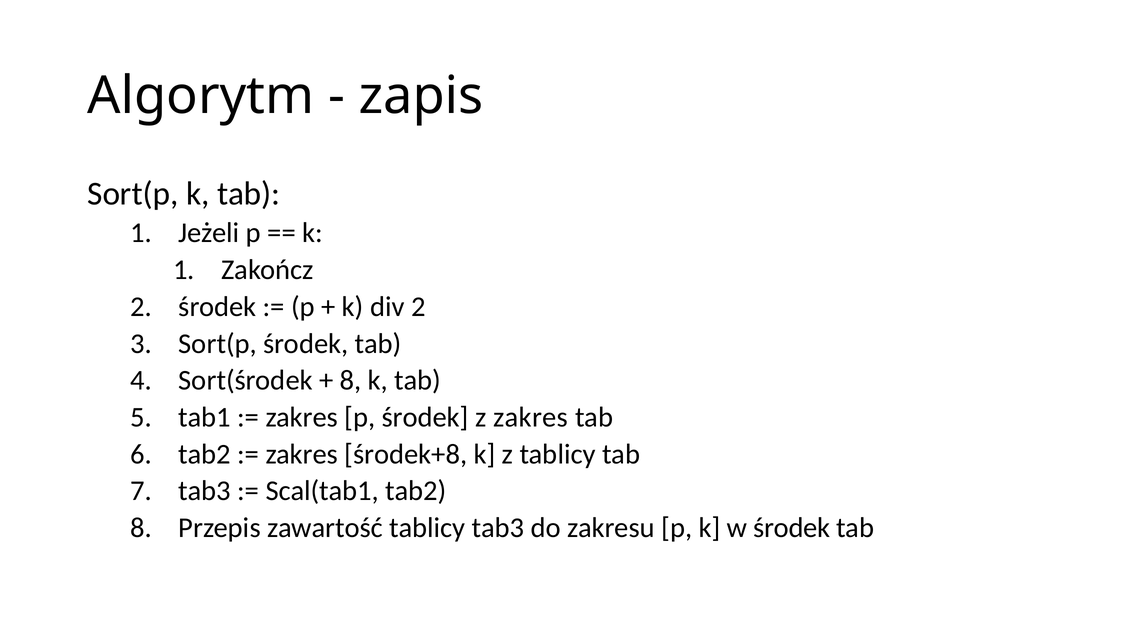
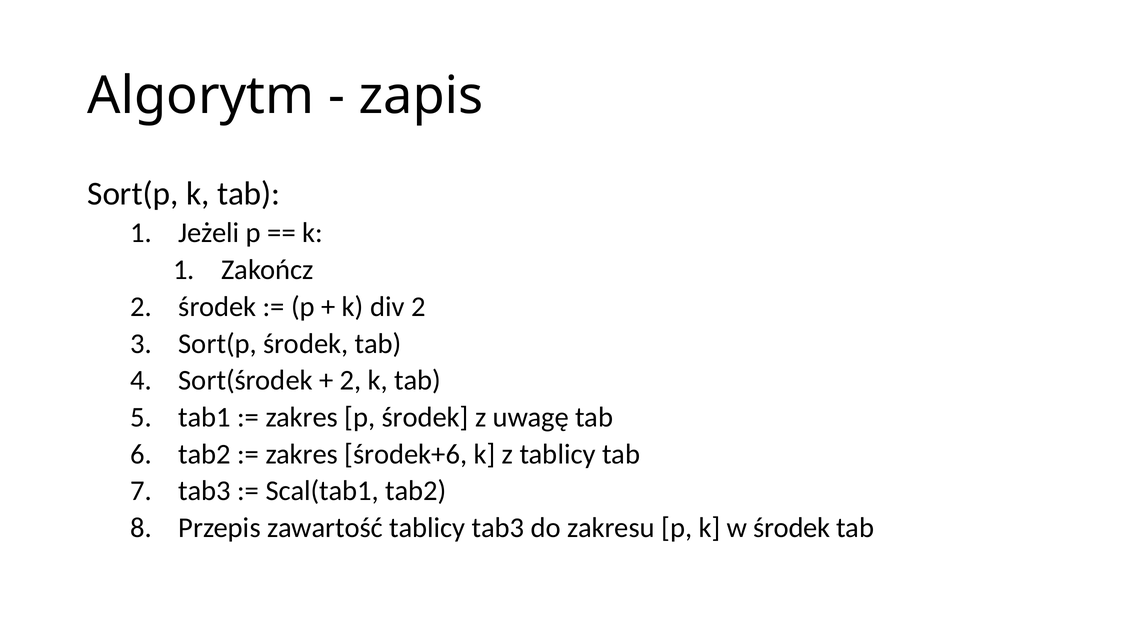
8 at (351, 380): 8 -> 2
z zakres: zakres -> uwagę
środek+8: środek+8 -> środek+6
